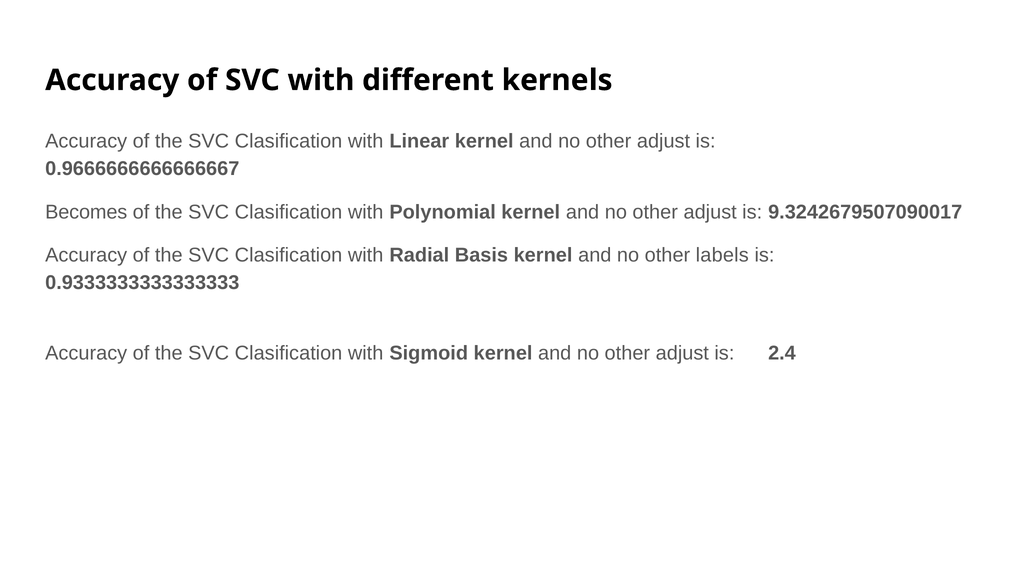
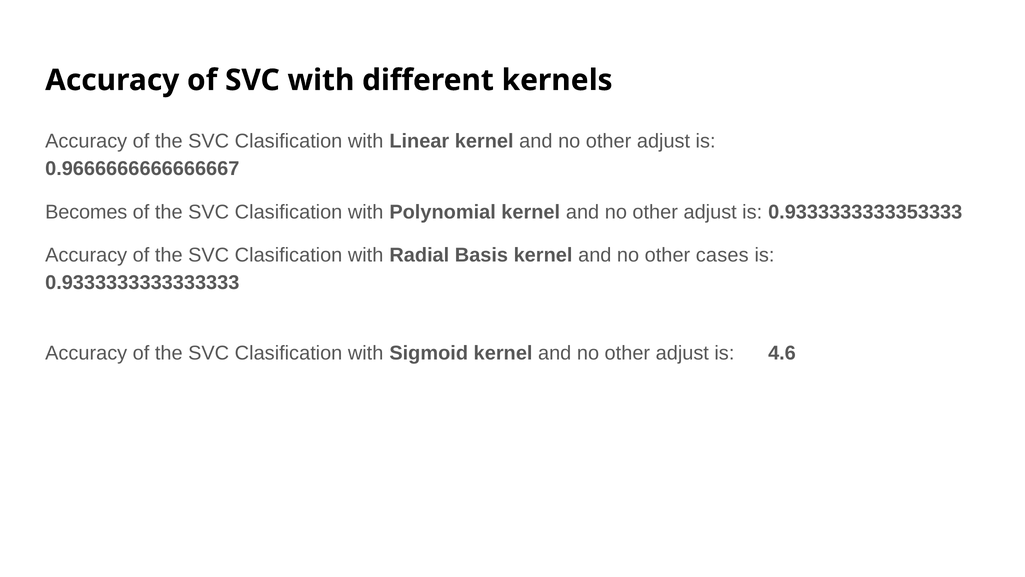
9.3242679507090017: 9.3242679507090017 -> 0.9333333333353333
labels: labels -> cases
2.4: 2.4 -> 4.6
